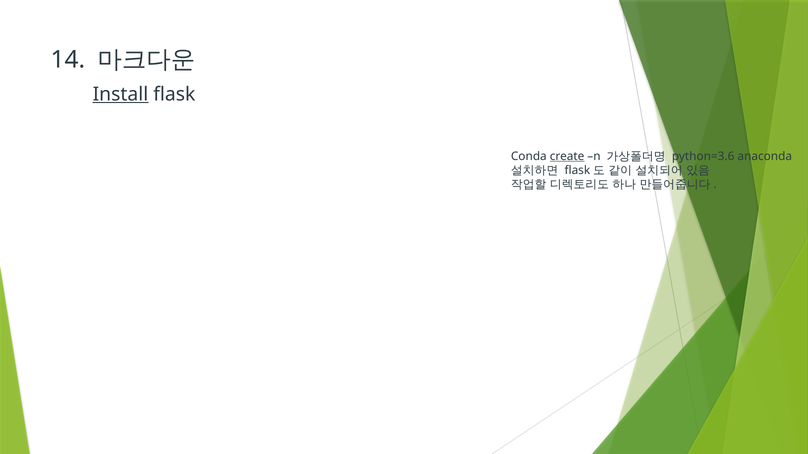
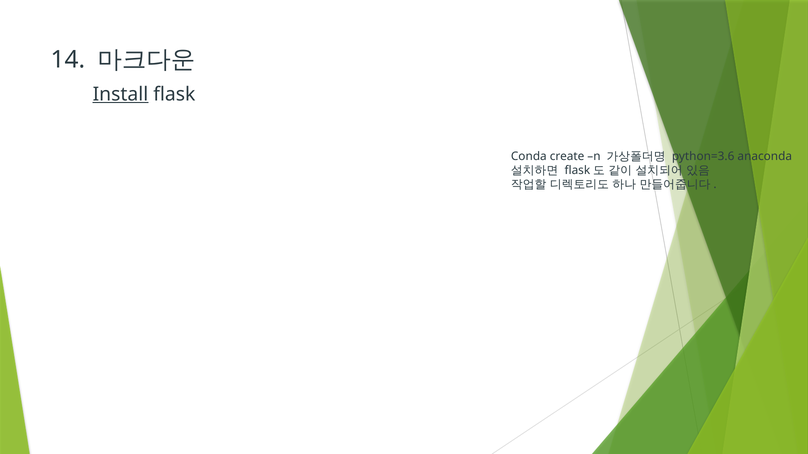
create underline: present -> none
